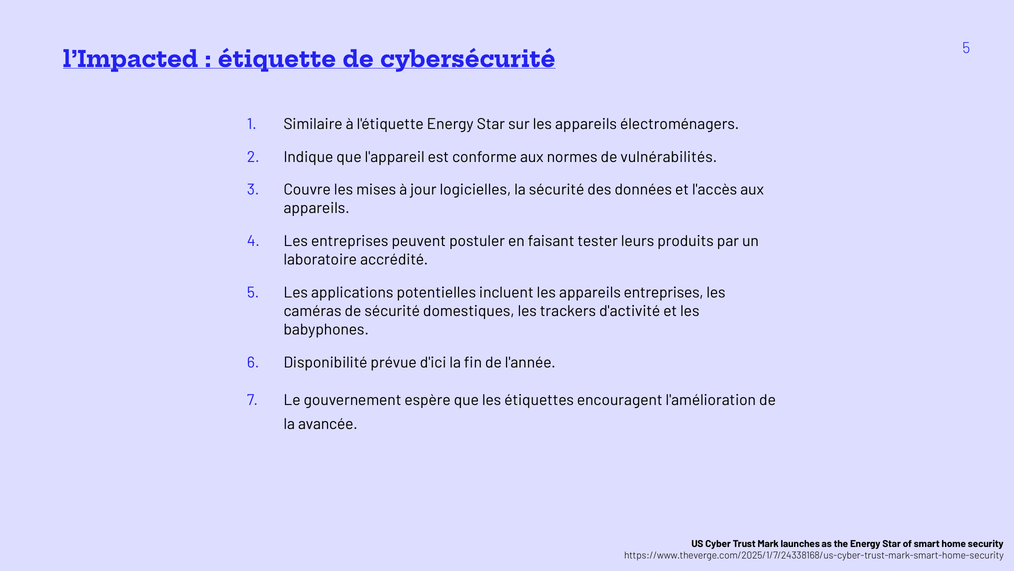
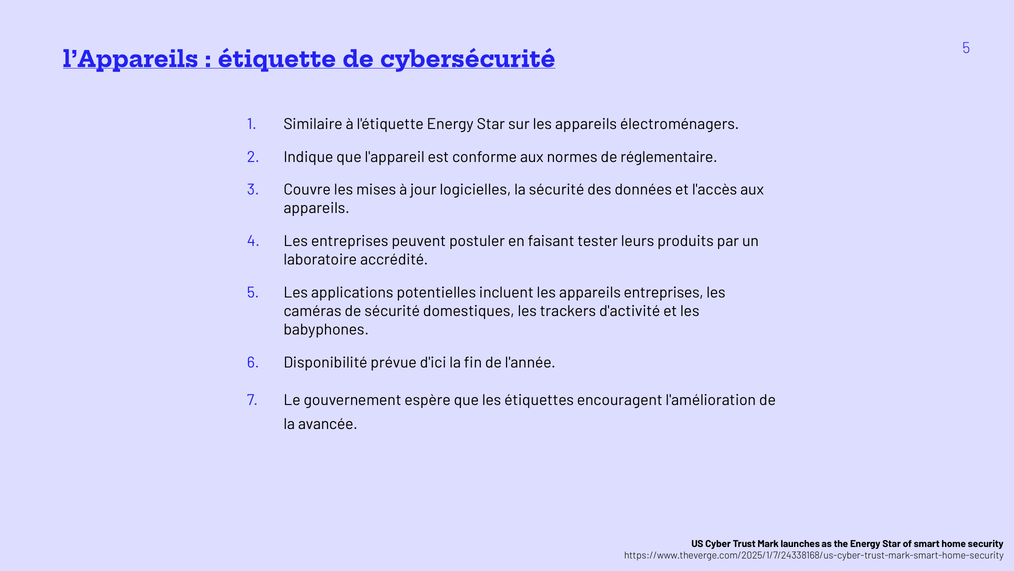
l’Impacted: l’Impacted -> l’Appareils
vulnérabilités: vulnérabilités -> réglementaire
